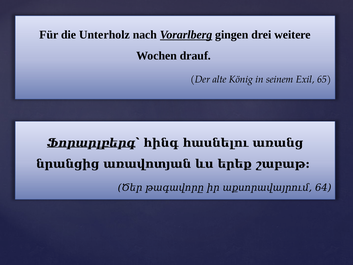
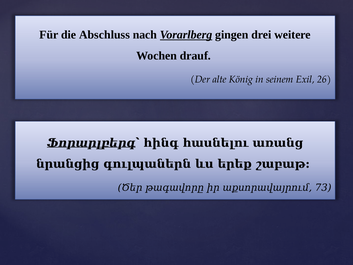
Unterholz: Unterholz -> Abschluss
65: 65 -> 26
առավոտյան: առավոտյան -> գուլպաներն
64: 64 -> 73
